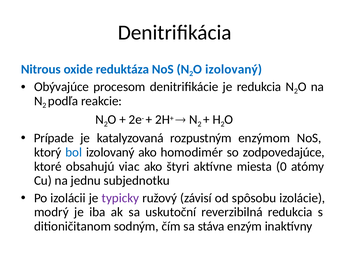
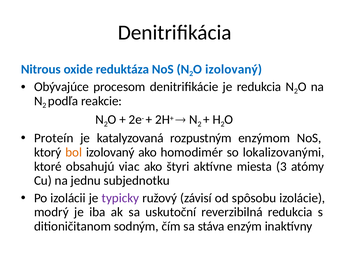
Prípade: Prípade -> Proteín
bol colour: blue -> orange
zodpovedajúce: zodpovedajúce -> lokalizovanými
0: 0 -> 3
